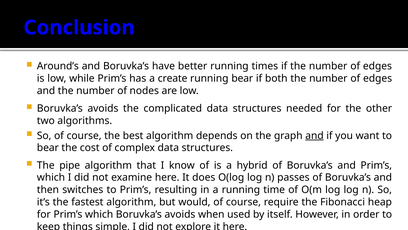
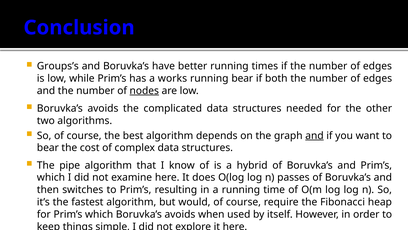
Around’s: Around’s -> Groups’s
create: create -> works
nodes underline: none -> present
